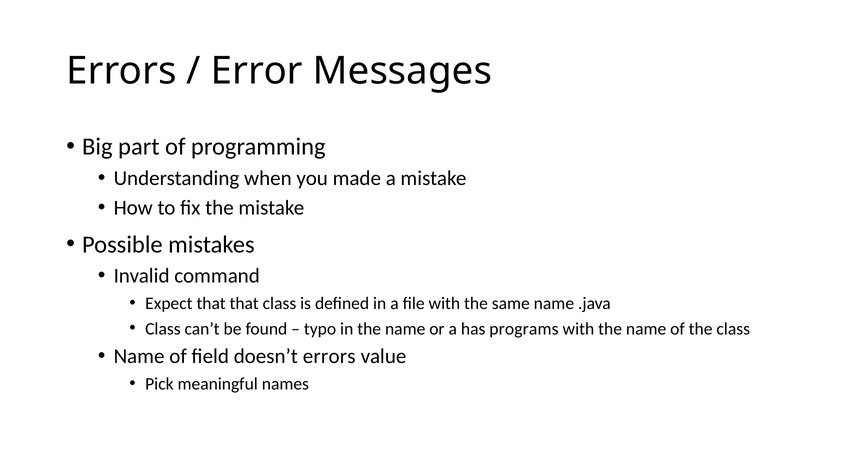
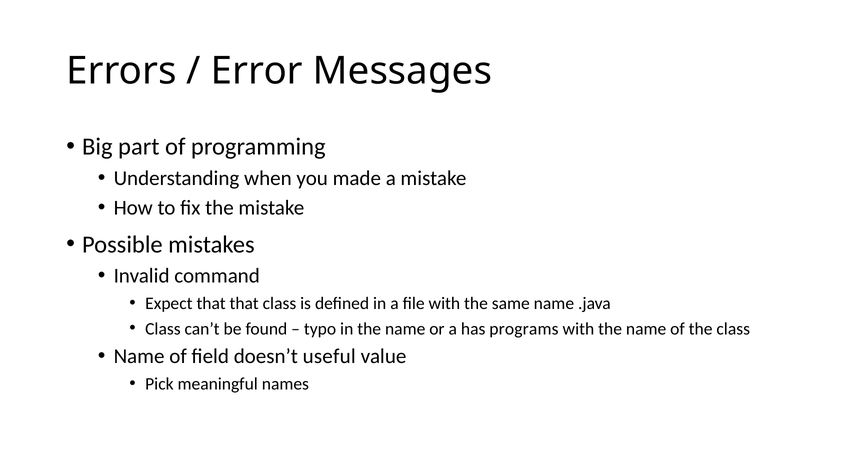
doesn’t errors: errors -> useful
